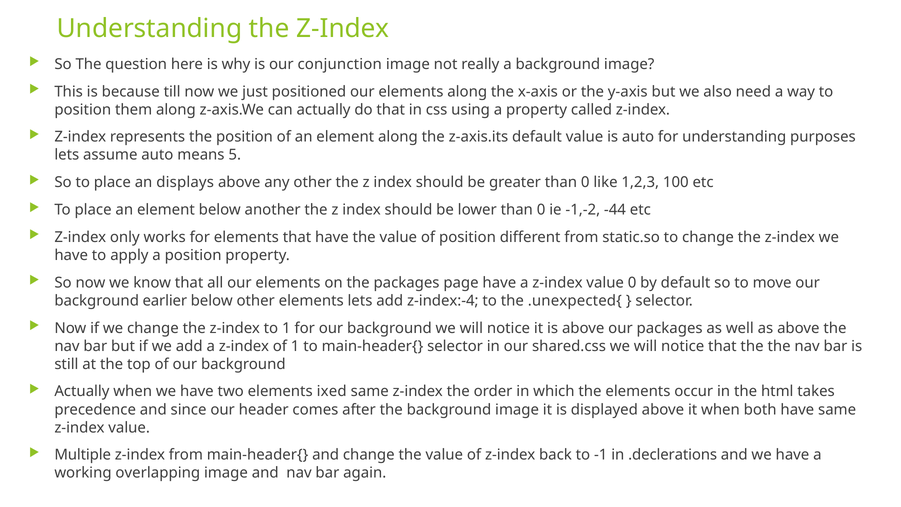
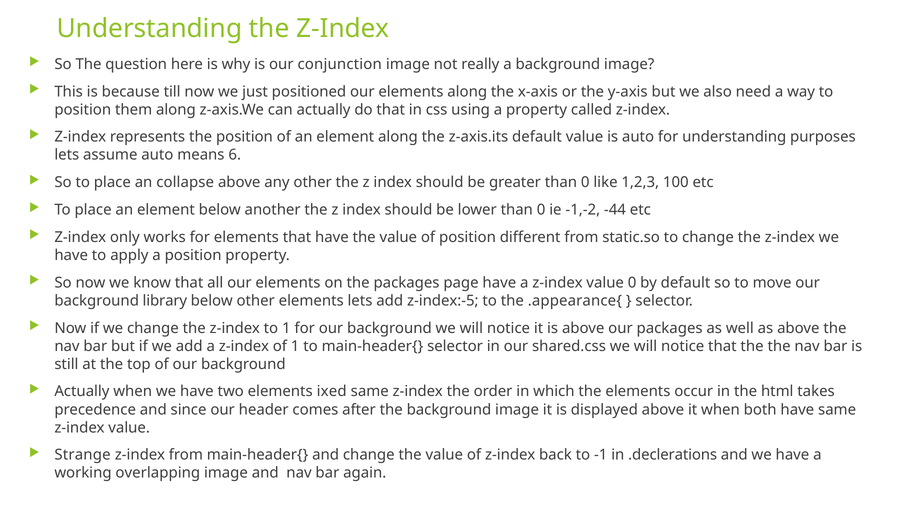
5: 5 -> 6
displays: displays -> collapse
earlier: earlier -> library
z-index:-4: z-index:-4 -> z-index:-5
.unexpected{: .unexpected{ -> .appearance{
Multiple: Multiple -> Strange
